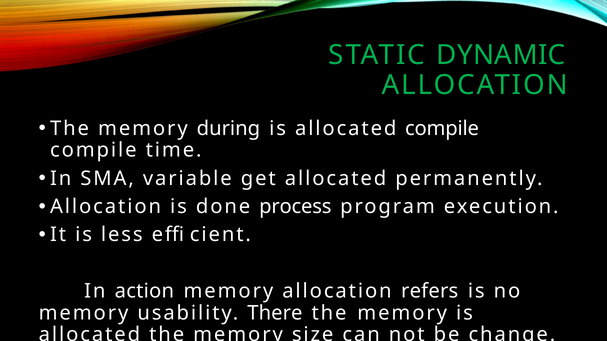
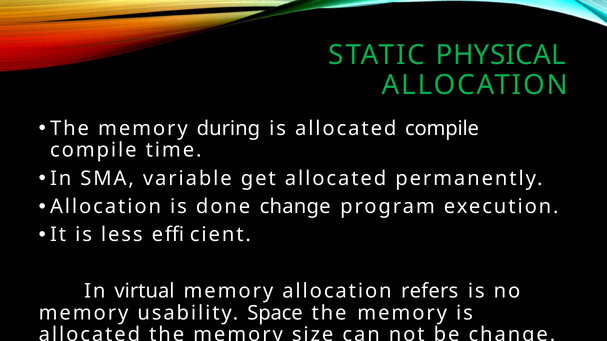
DYNAMIC: DYNAMIC -> PHYSICAL
done process: process -> change
action: action -> virtual
There: There -> Space
